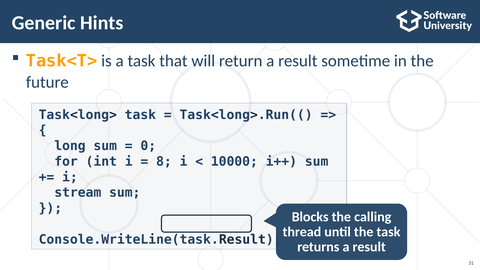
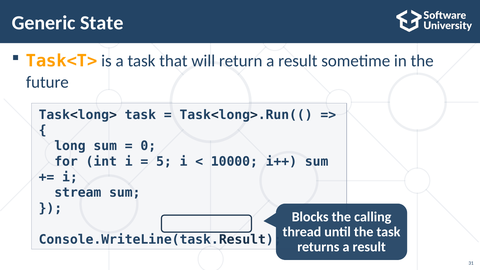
Hints: Hints -> State
8: 8 -> 5
